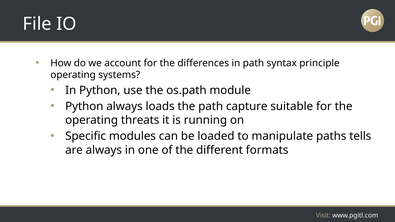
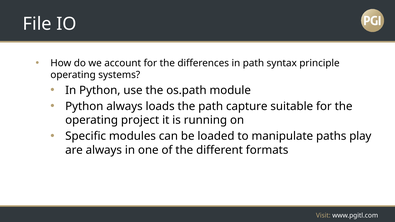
threats: threats -> project
tells: tells -> play
